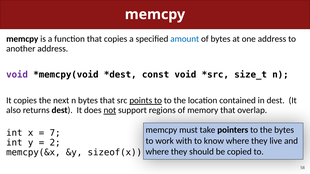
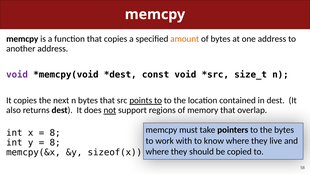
amount colour: blue -> orange
7 at (55, 133): 7 -> 8
2 at (55, 143): 2 -> 8
